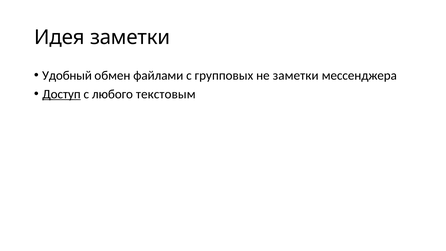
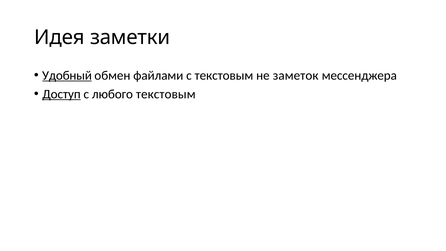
Удобный underline: none -> present
с групповых: групповых -> текстовым
не заметки: заметки -> заметок
